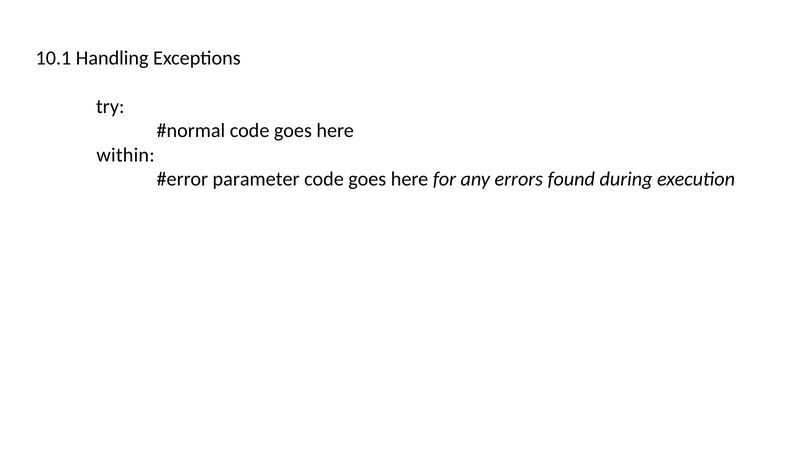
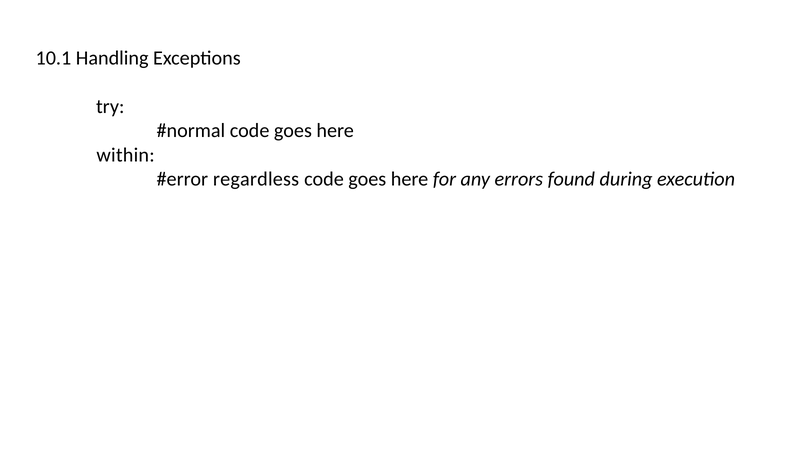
parameter: parameter -> regardless
